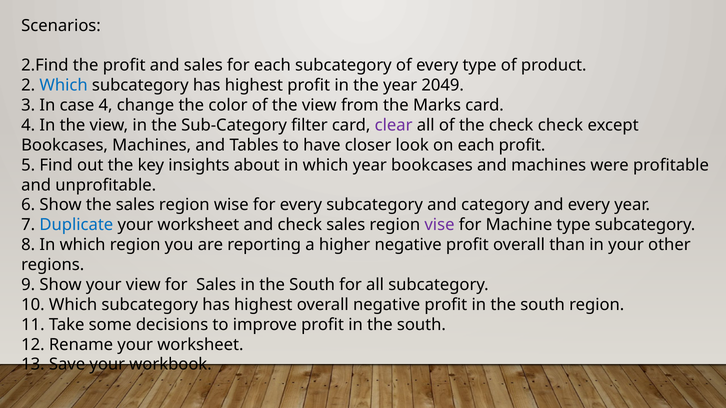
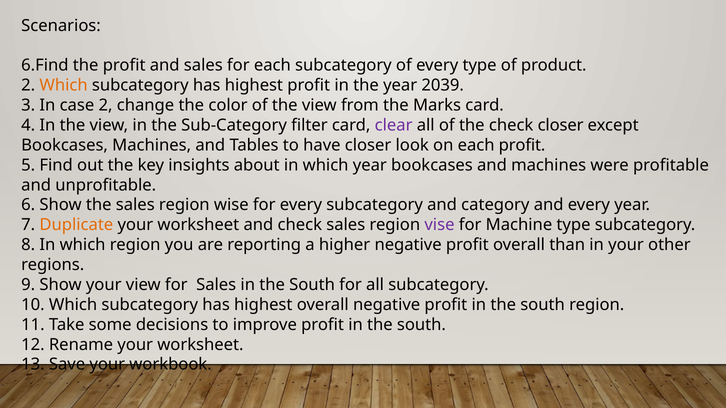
2.Find: 2.Find -> 6.Find
Which at (64, 85) colour: blue -> orange
2049: 2049 -> 2039
case 4: 4 -> 2
check check: check -> closer
Duplicate colour: blue -> orange
